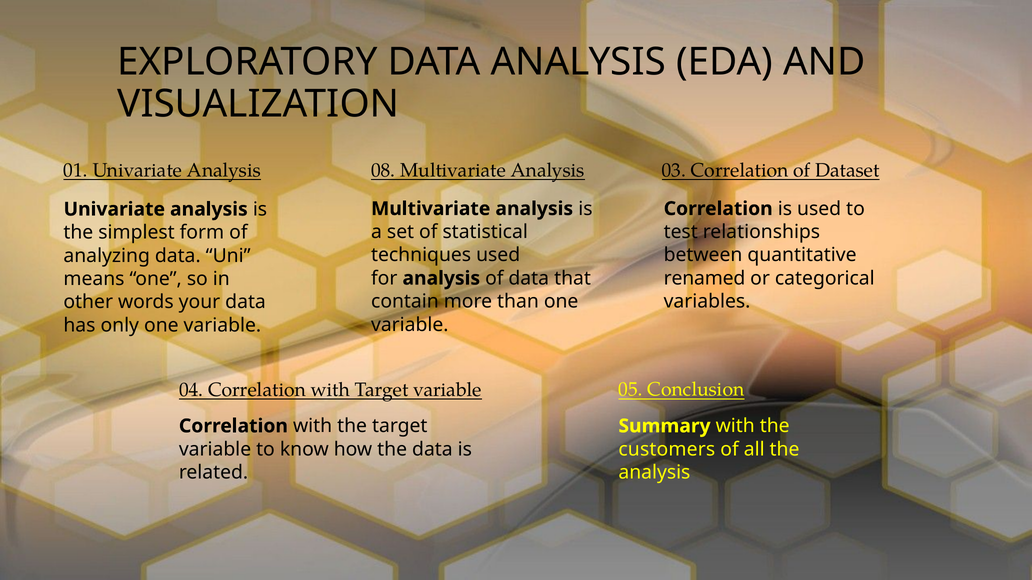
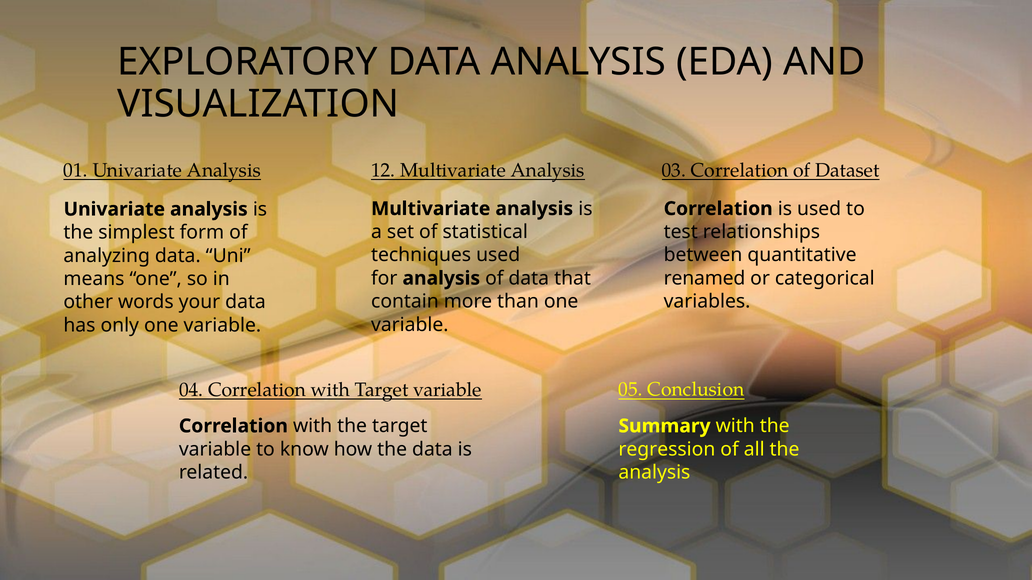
08: 08 -> 12
customers: customers -> regression
